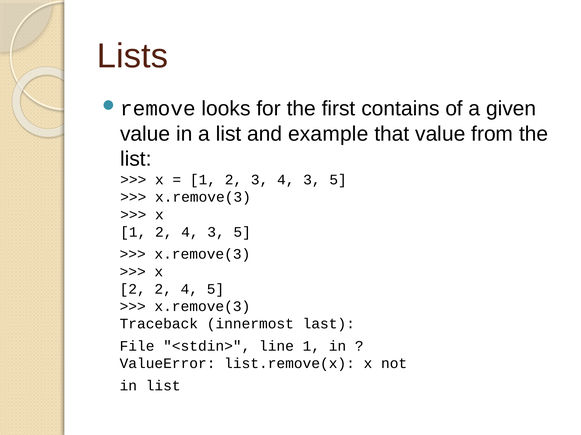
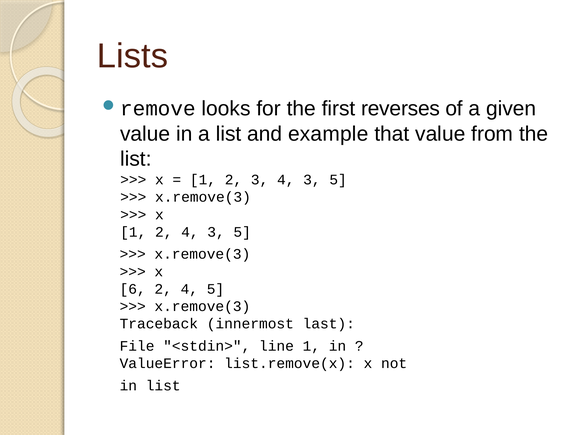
contains: contains -> reverses
2 at (133, 290): 2 -> 6
